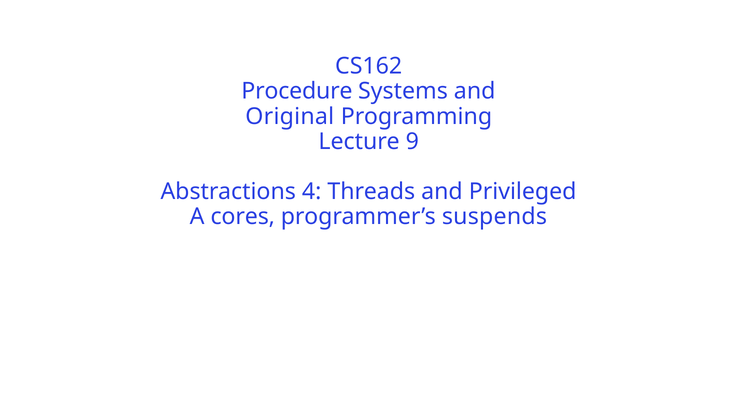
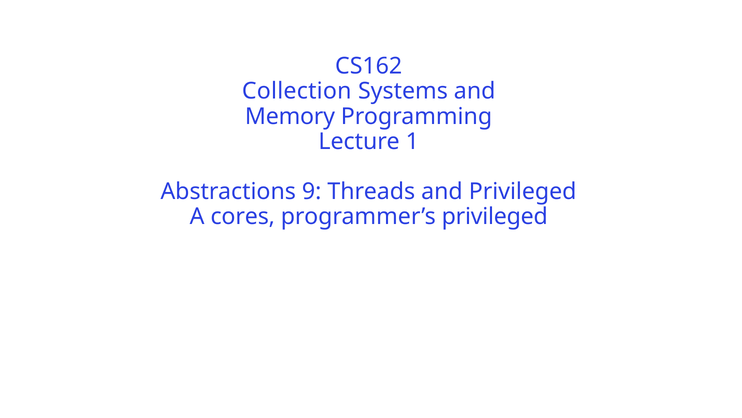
Procedure: Procedure -> Collection
Original: Original -> Memory
9: 9 -> 1
4: 4 -> 9
programmer’s suspends: suspends -> privileged
